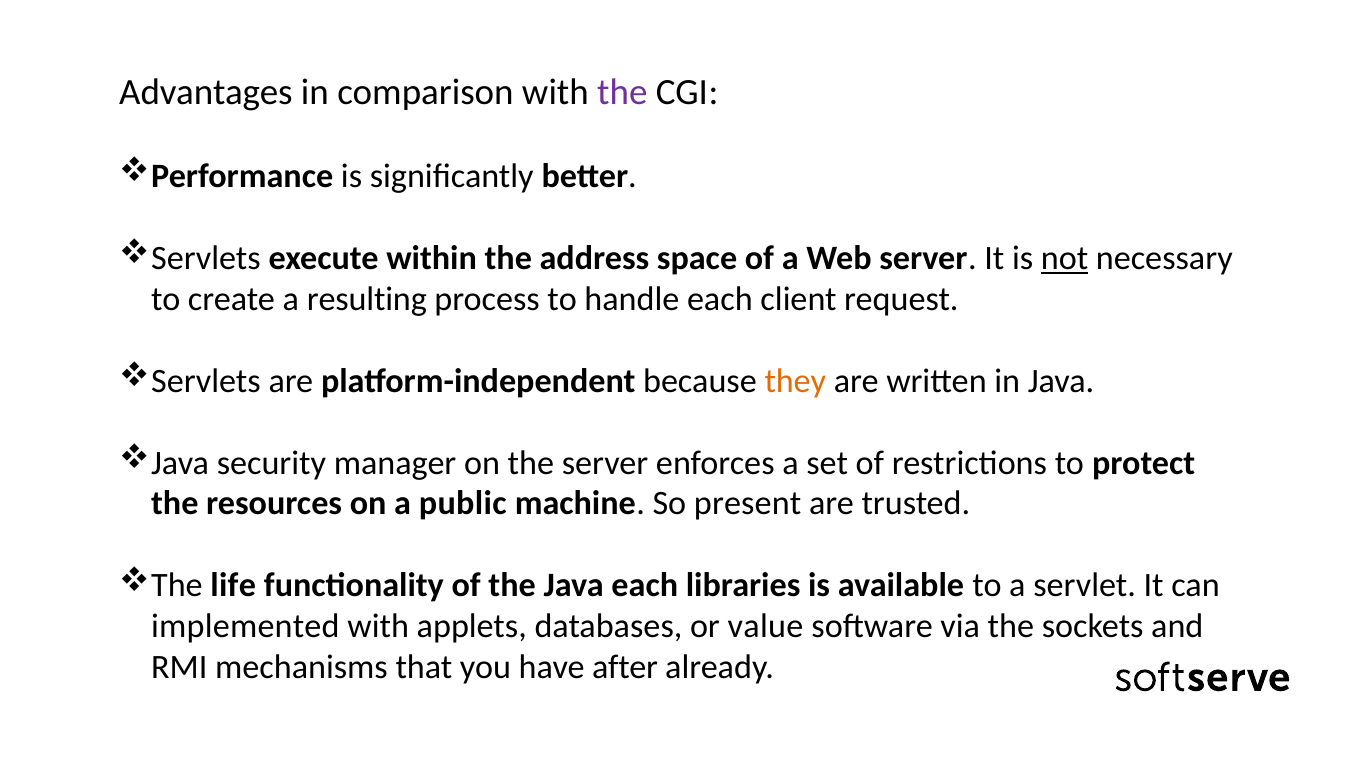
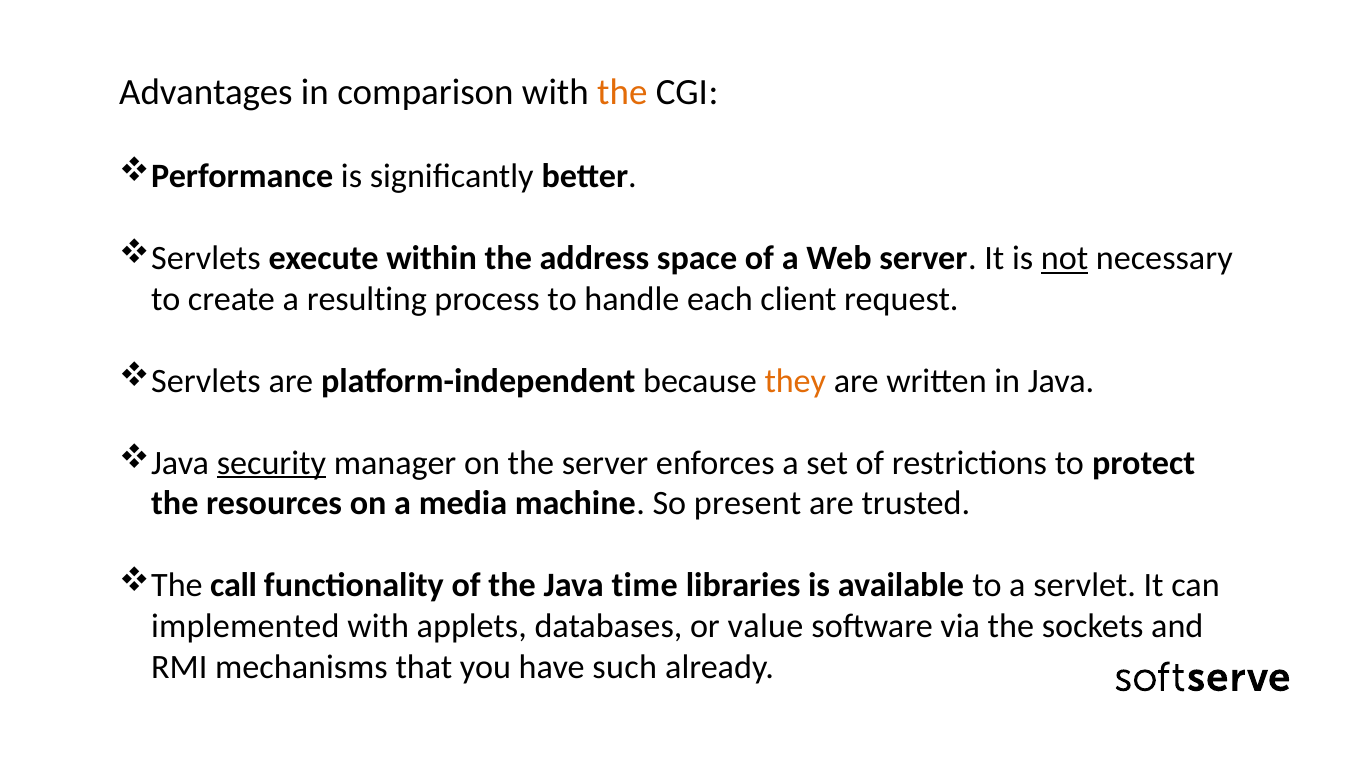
the at (622, 93) colour: purple -> orange
security underline: none -> present
public: public -> media
life: life -> call
Java each: each -> time
after: after -> such
